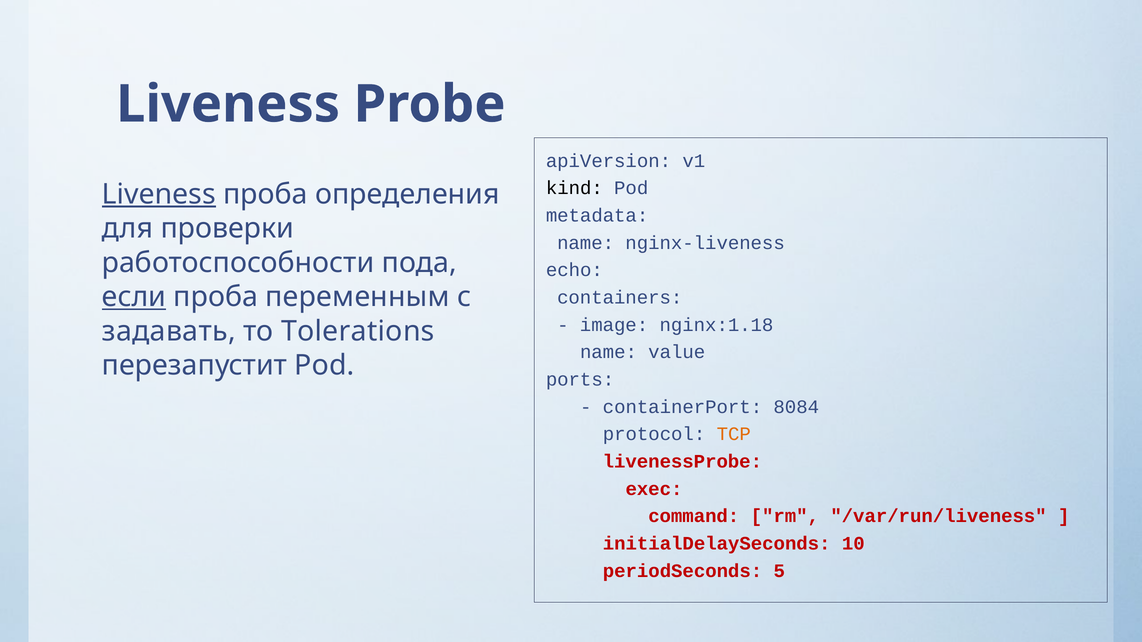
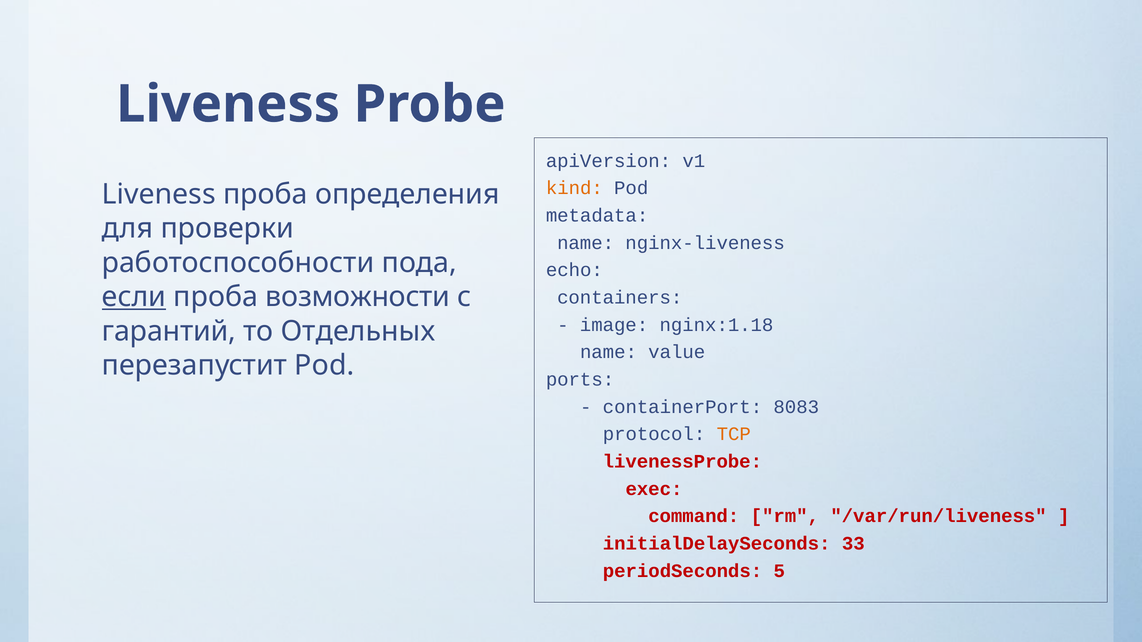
kind colour: black -> orange
Liveness at (159, 194) underline: present -> none
переменным: переменным -> возможности
задавать: задавать -> гарантий
Tolerations: Tolerations -> Отдельных
8084: 8084 -> 8083
10: 10 -> 33
